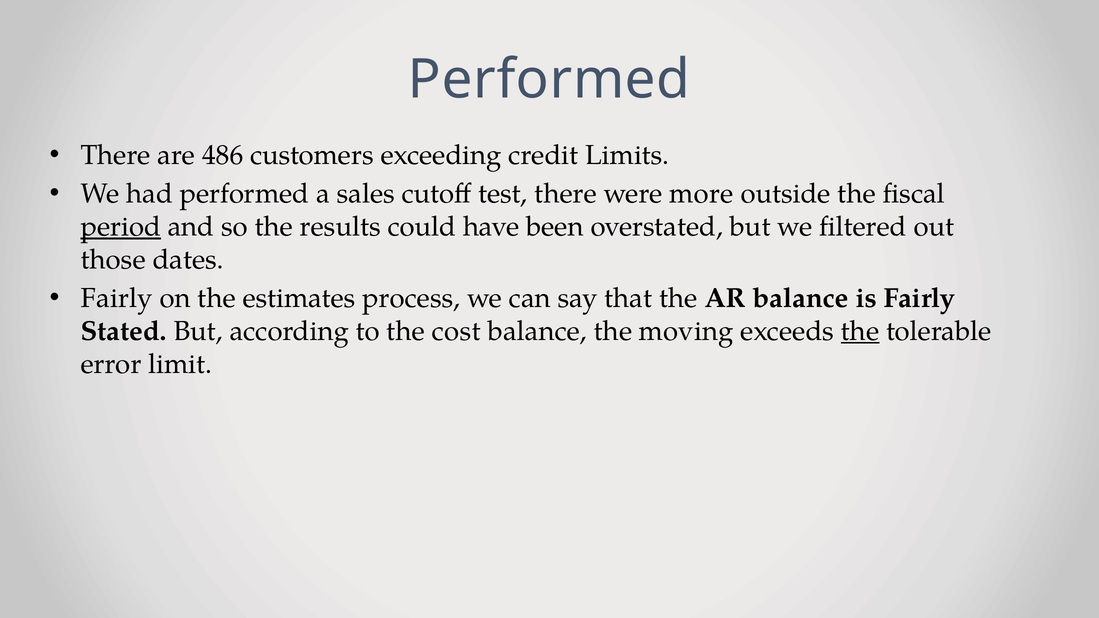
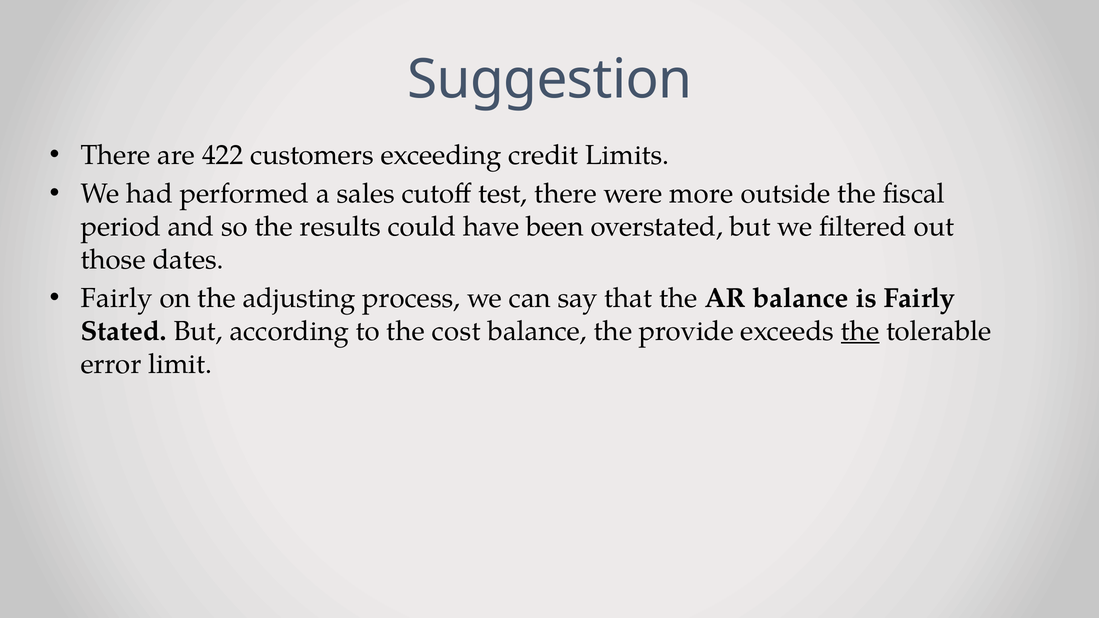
Performed at (549, 80): Performed -> Suggestion
486: 486 -> 422
period underline: present -> none
estimates: estimates -> adjusting
moving: moving -> provide
